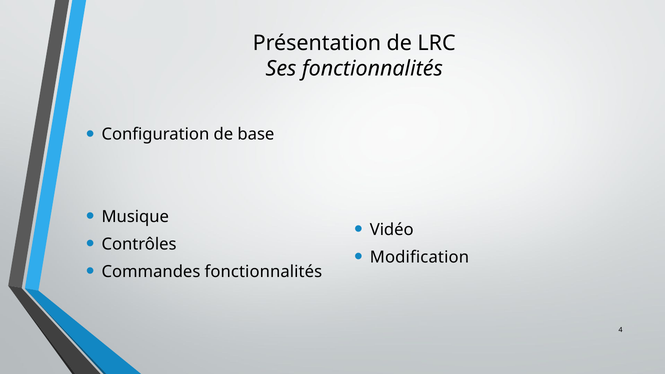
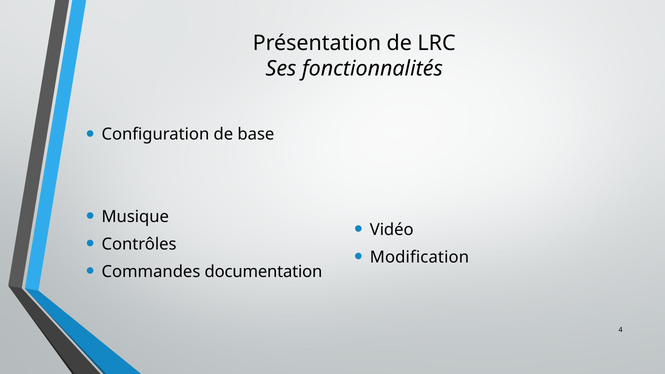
Commandes fonctionnalités: fonctionnalités -> documentation
